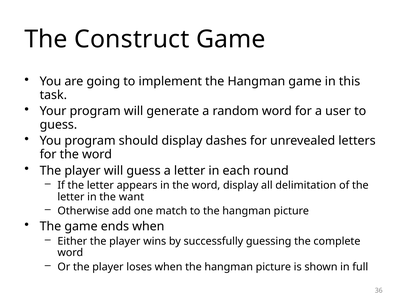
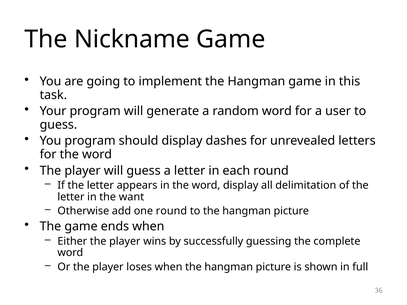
Construct: Construct -> Nickname
one match: match -> round
